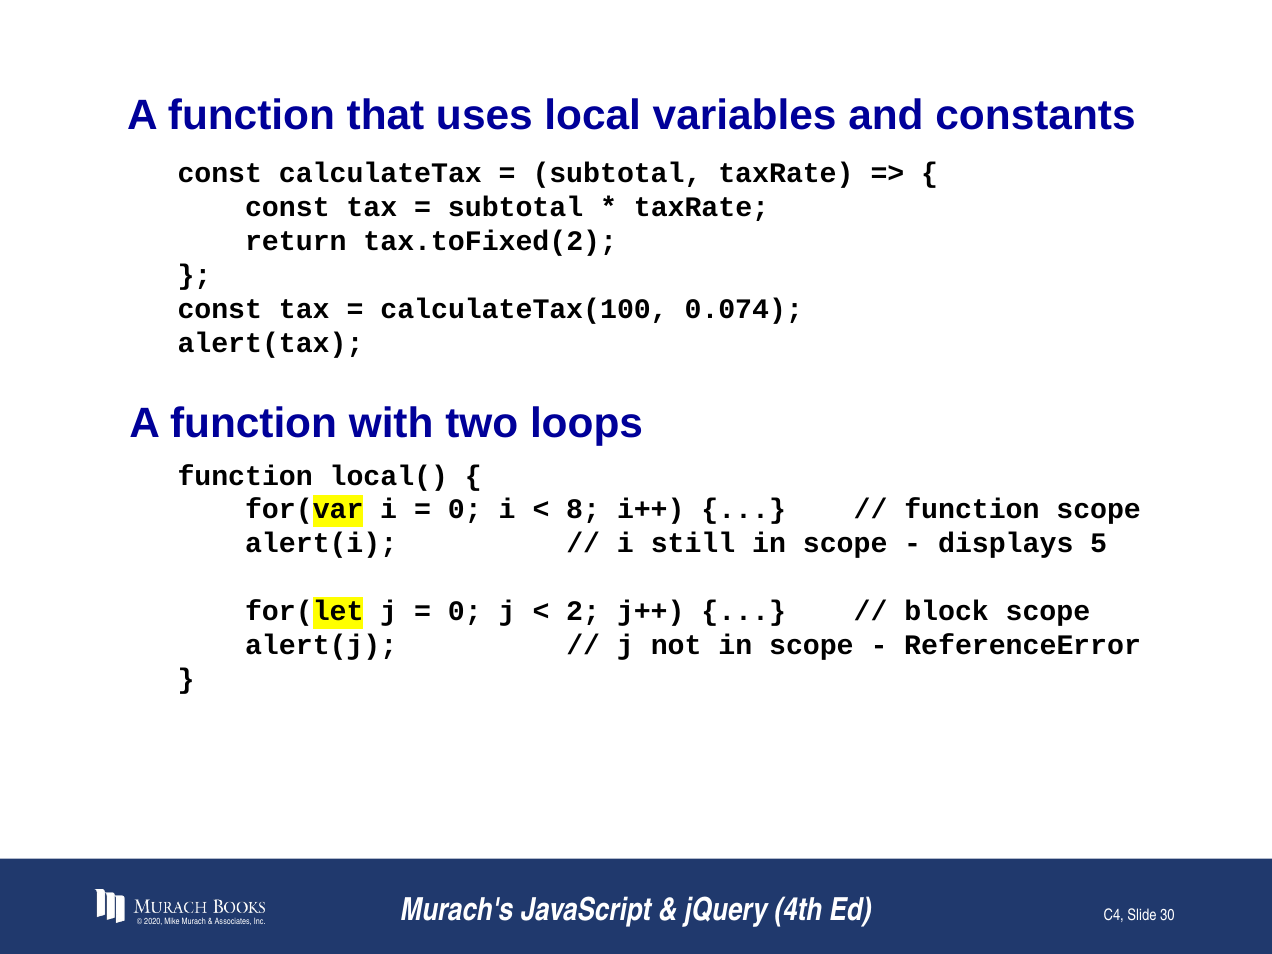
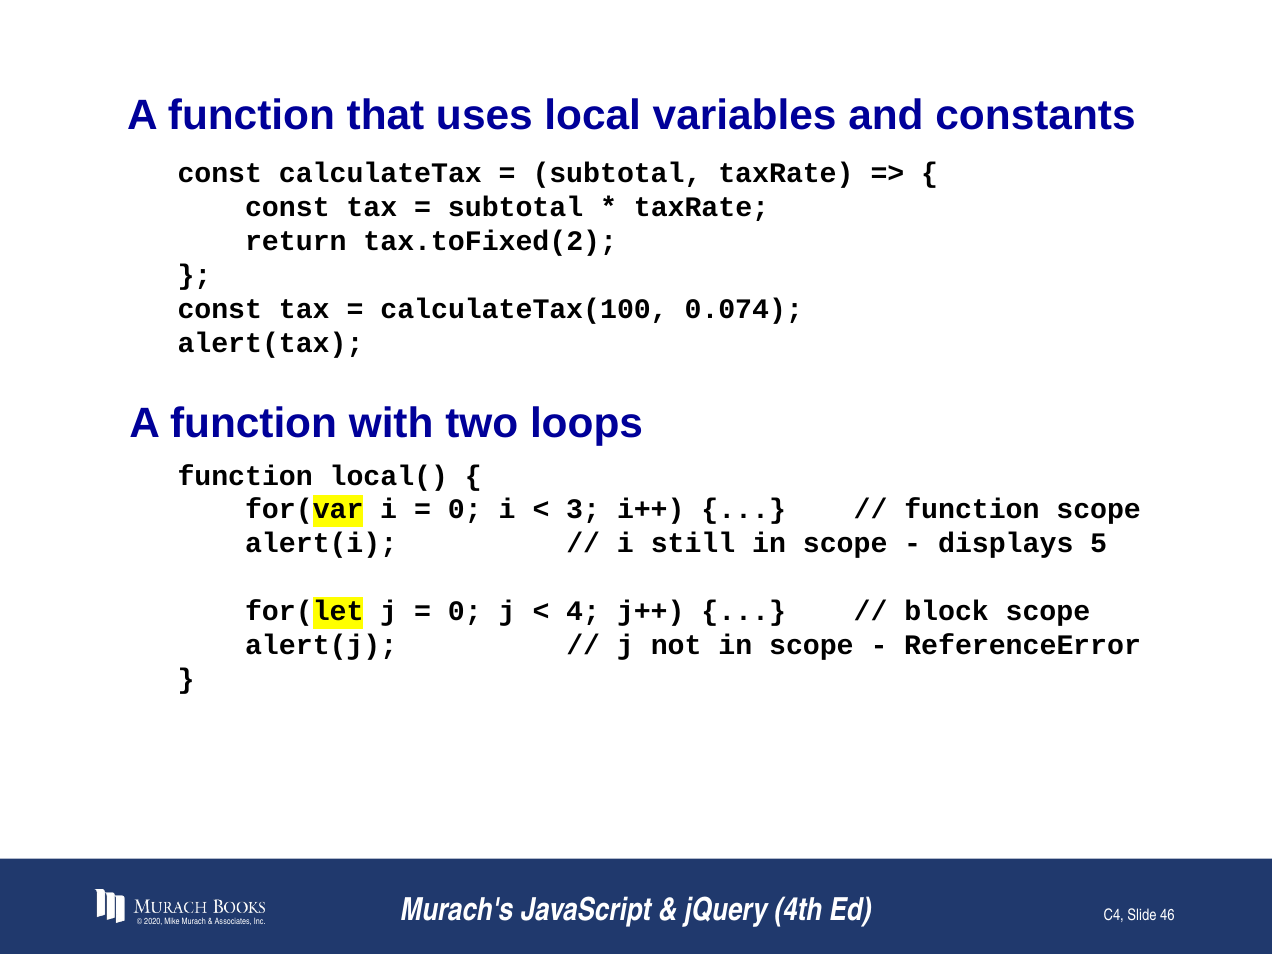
8: 8 -> 3
2: 2 -> 4
30: 30 -> 46
